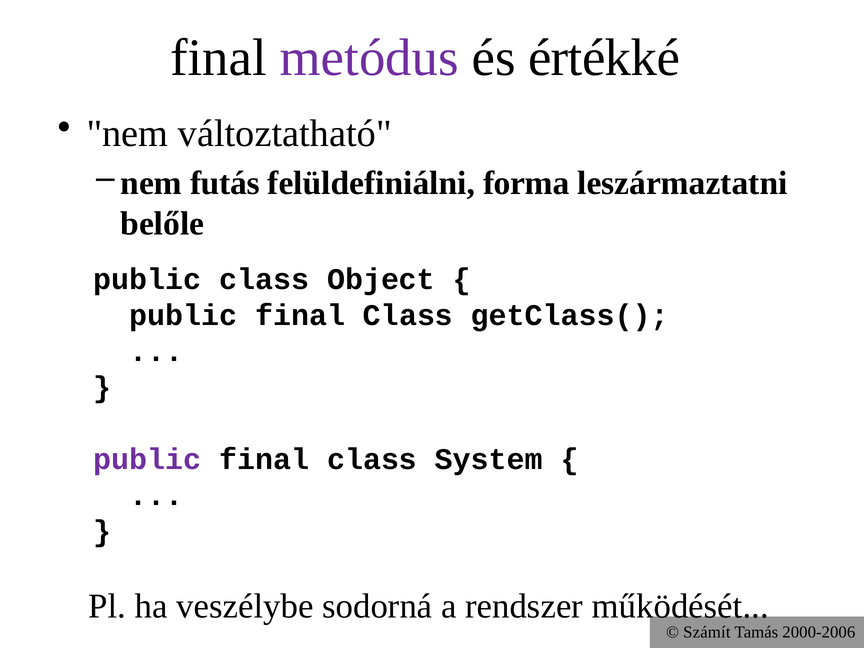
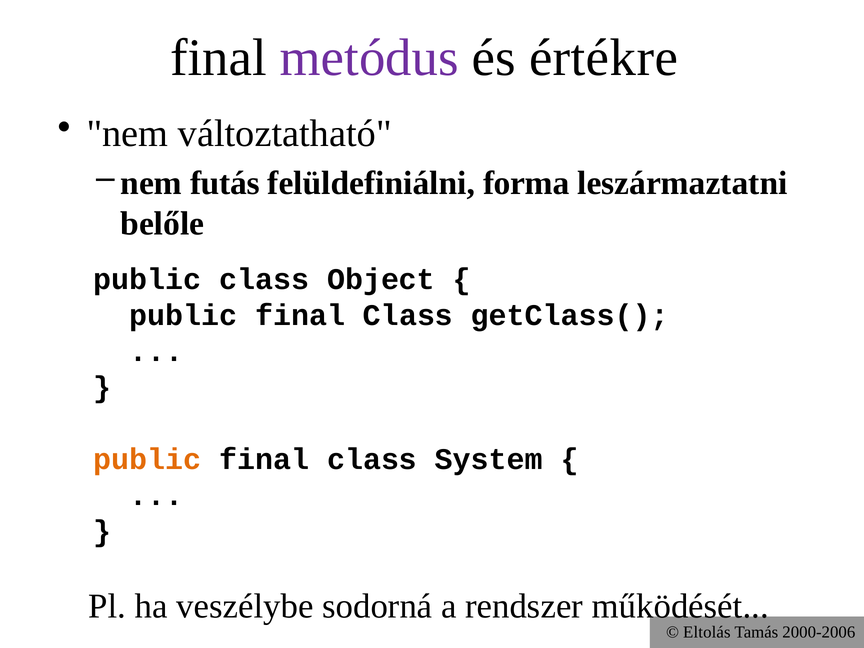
értékké: értékké -> értékre
public at (147, 459) colour: purple -> orange
Számít: Számít -> Eltolás
